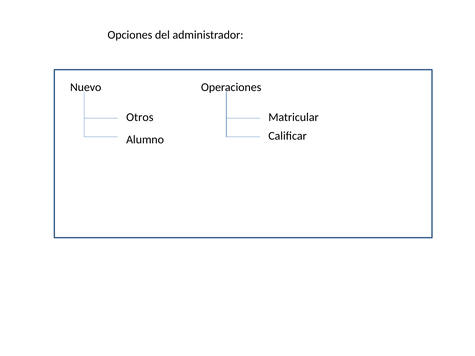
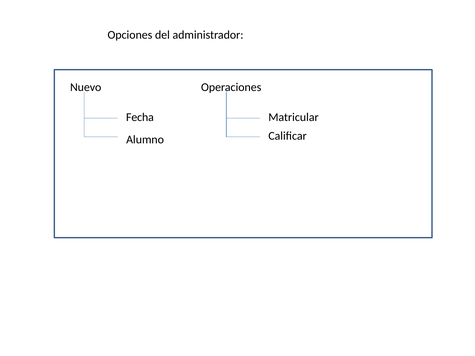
Otros: Otros -> Fecha
